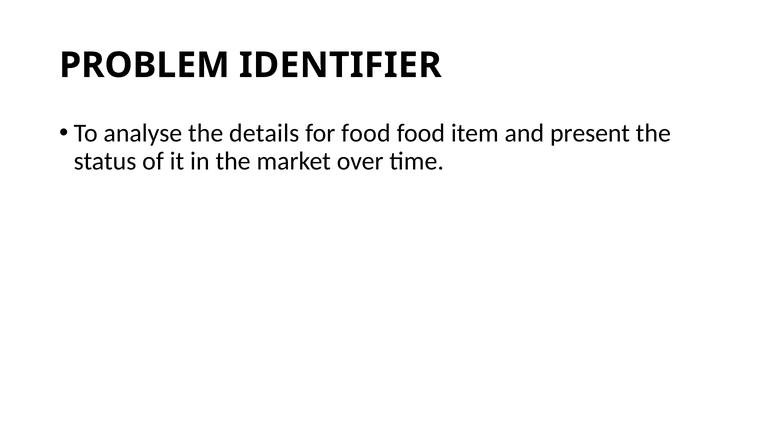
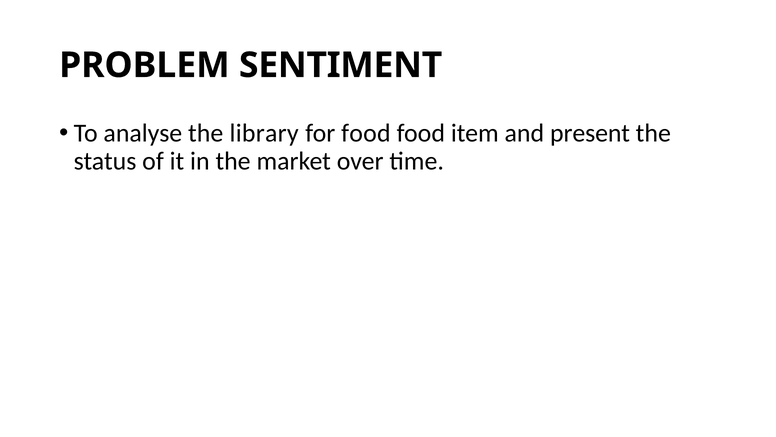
IDENTIFIER: IDENTIFIER -> SENTIMENT
details: details -> library
